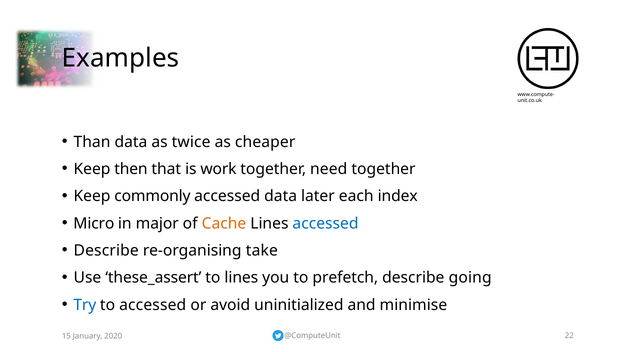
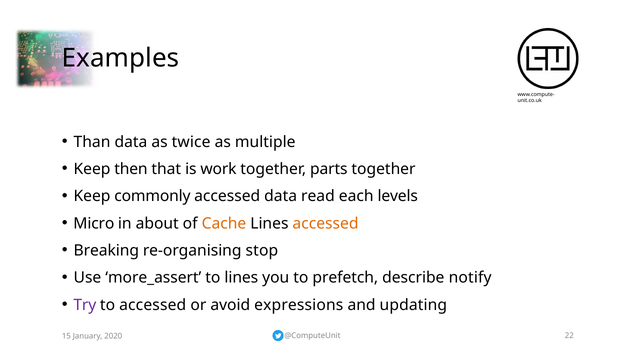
cheaper: cheaper -> multiple
need: need -> parts
later: later -> read
index: index -> levels
major: major -> about
accessed at (325, 223) colour: blue -> orange
Describe at (106, 250): Describe -> Breaking
take: take -> stop
these_assert: these_assert -> more_assert
going: going -> notify
Try colour: blue -> purple
uninitialized: uninitialized -> expressions
minimise: minimise -> updating
